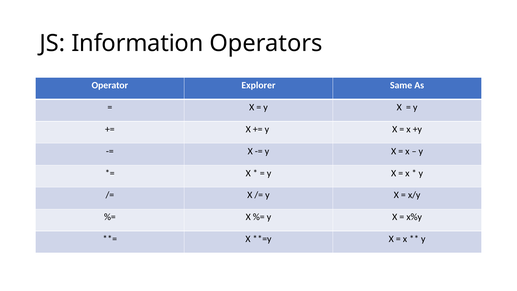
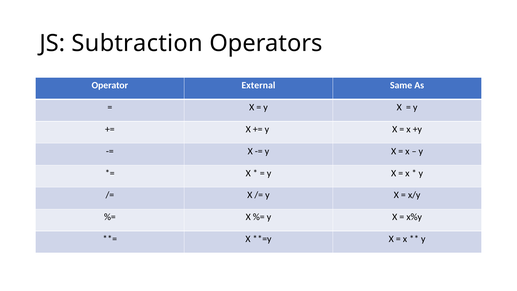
Information: Information -> Subtraction
Explorer: Explorer -> External
